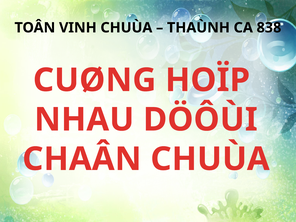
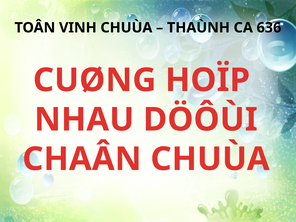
838: 838 -> 636
